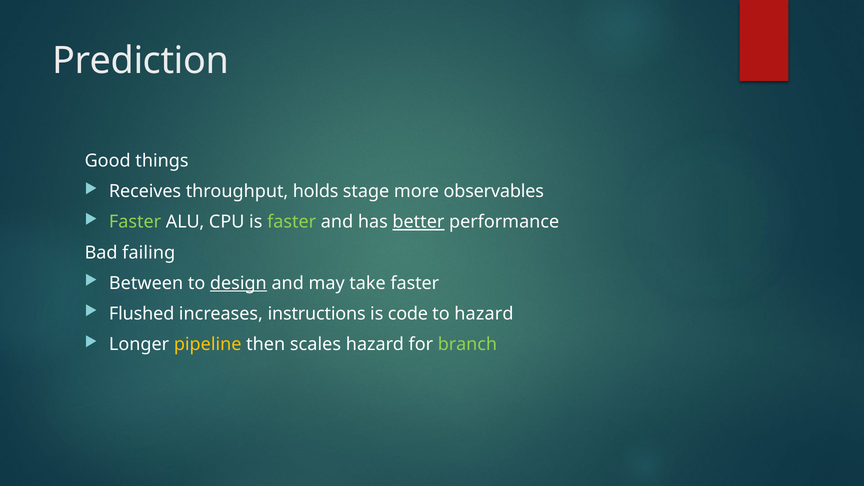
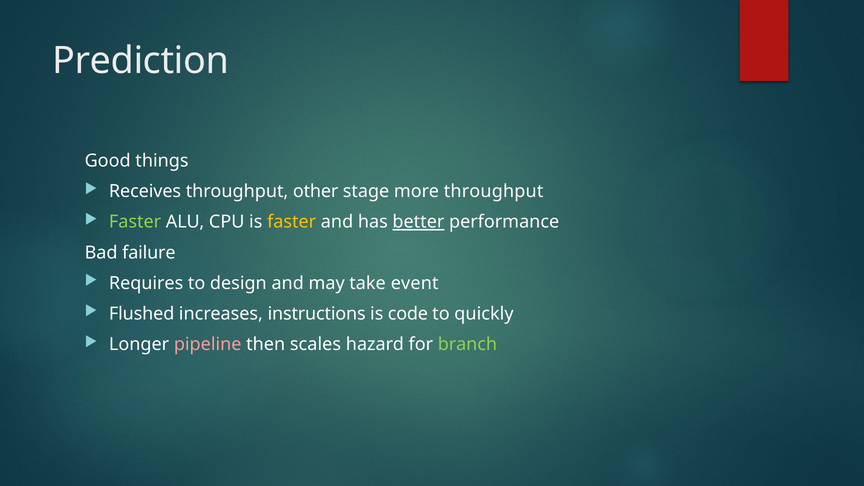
holds: holds -> other
more observables: observables -> throughput
faster at (292, 222) colour: light green -> yellow
failing: failing -> failure
Between: Between -> Requires
design underline: present -> none
take faster: faster -> event
to hazard: hazard -> quickly
pipeline colour: yellow -> pink
